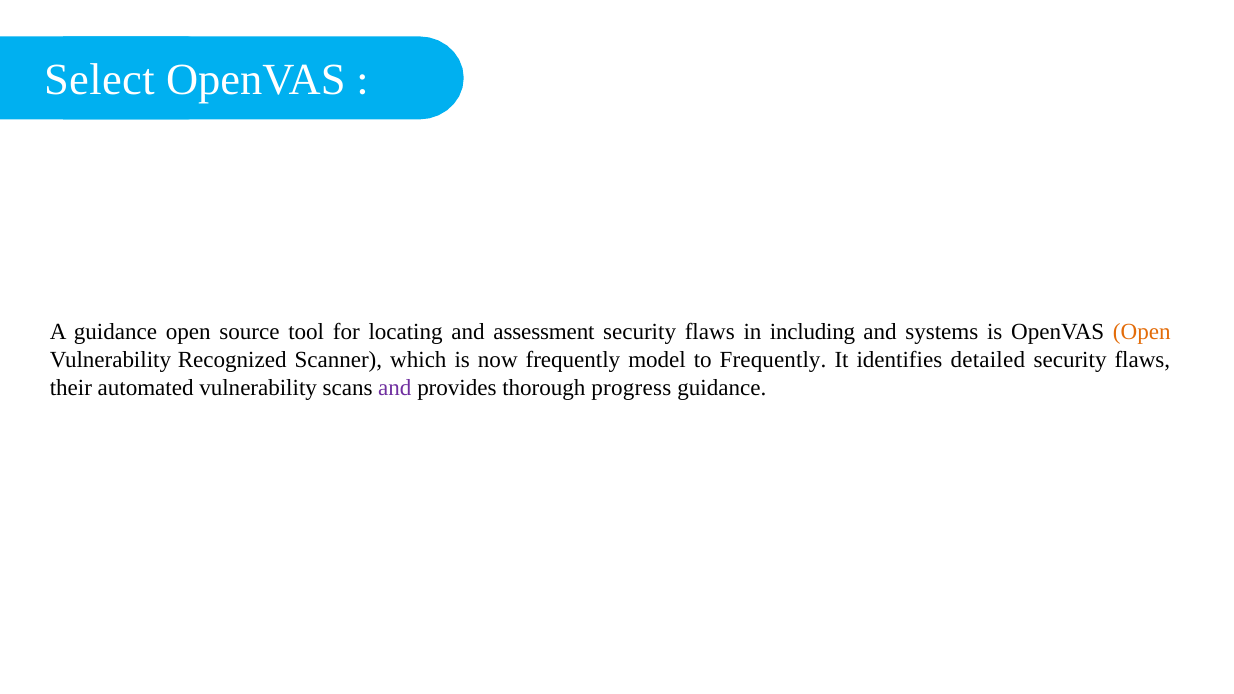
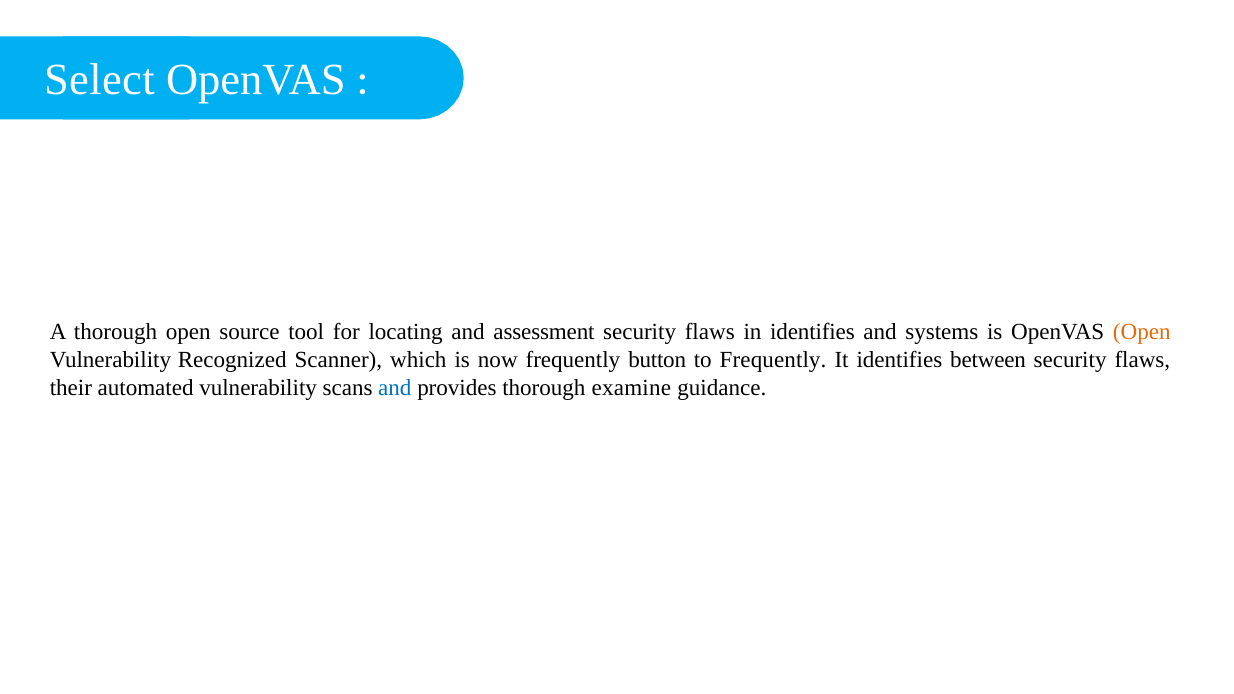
A guidance: guidance -> thorough
in including: including -> identifies
model: model -> button
detailed: detailed -> between
and at (395, 388) colour: purple -> blue
progress: progress -> examine
